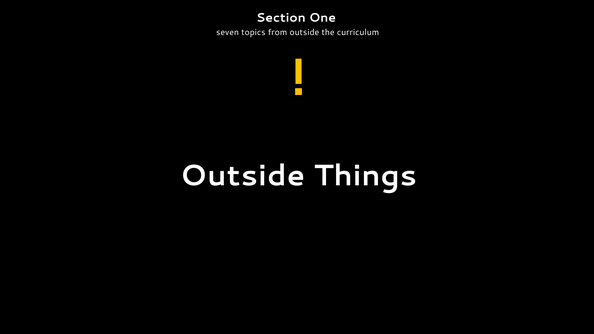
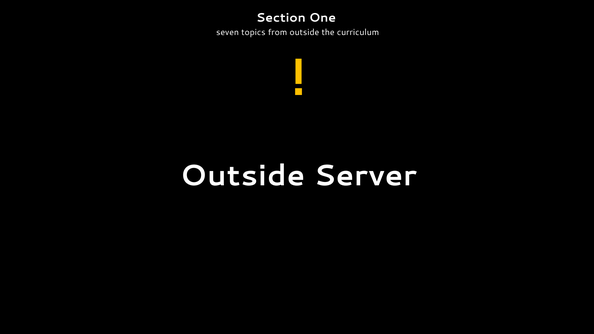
Things: Things -> Server
